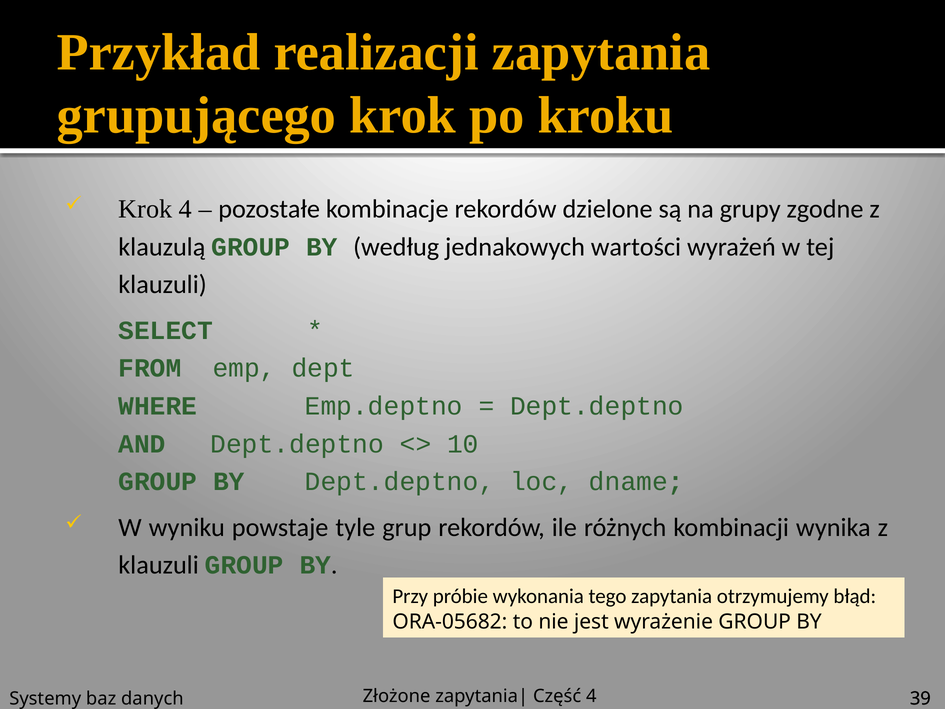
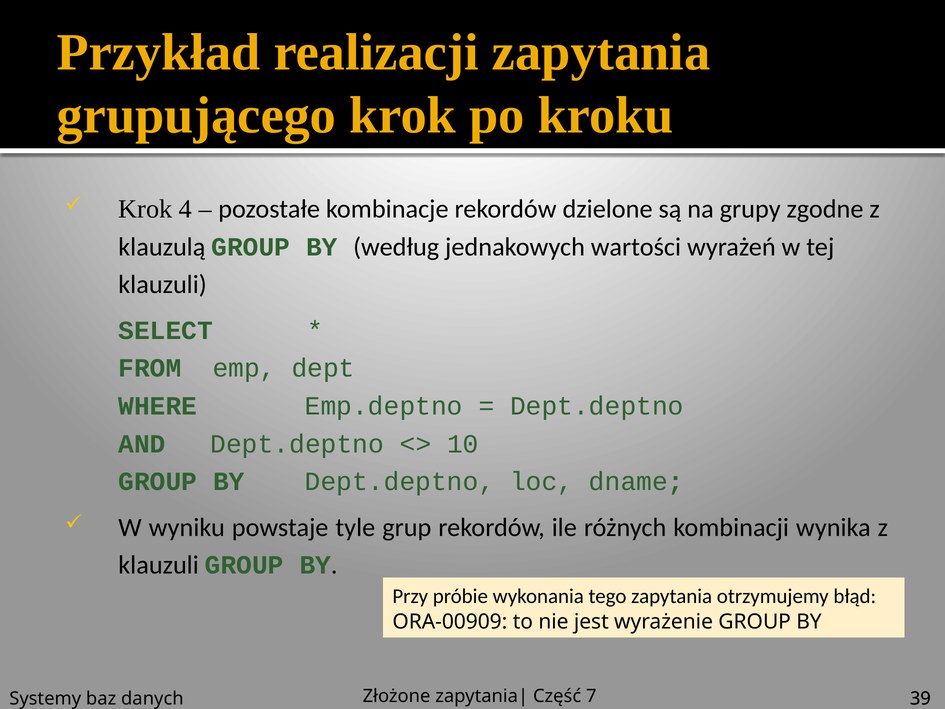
ORA-05682: ORA-05682 -> ORA-00909
Część 4: 4 -> 7
